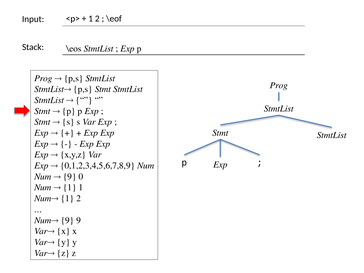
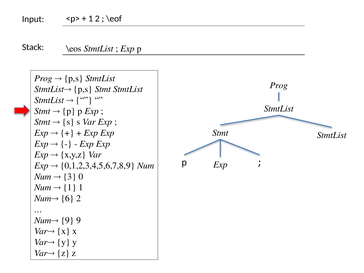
9 at (70, 177): 9 -> 3
Num 1: 1 -> 6
